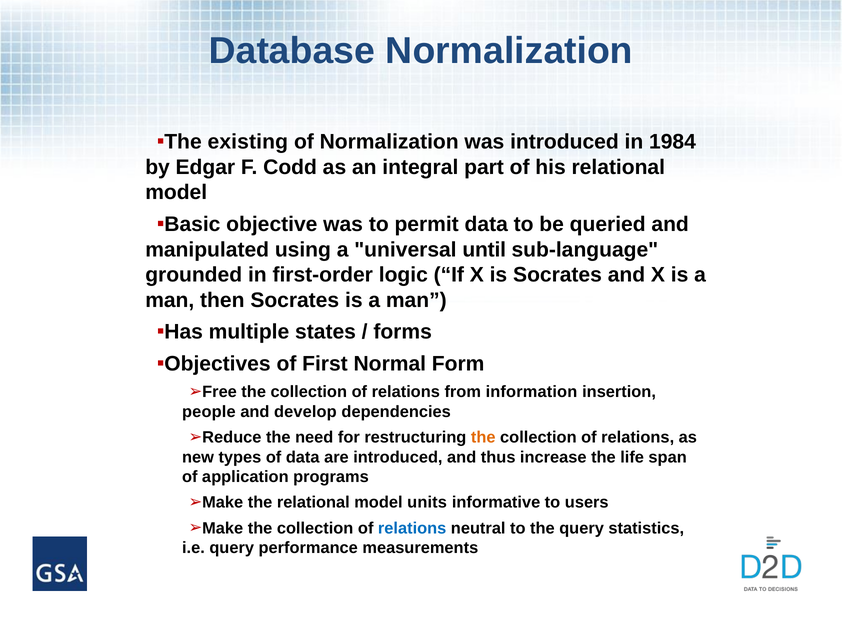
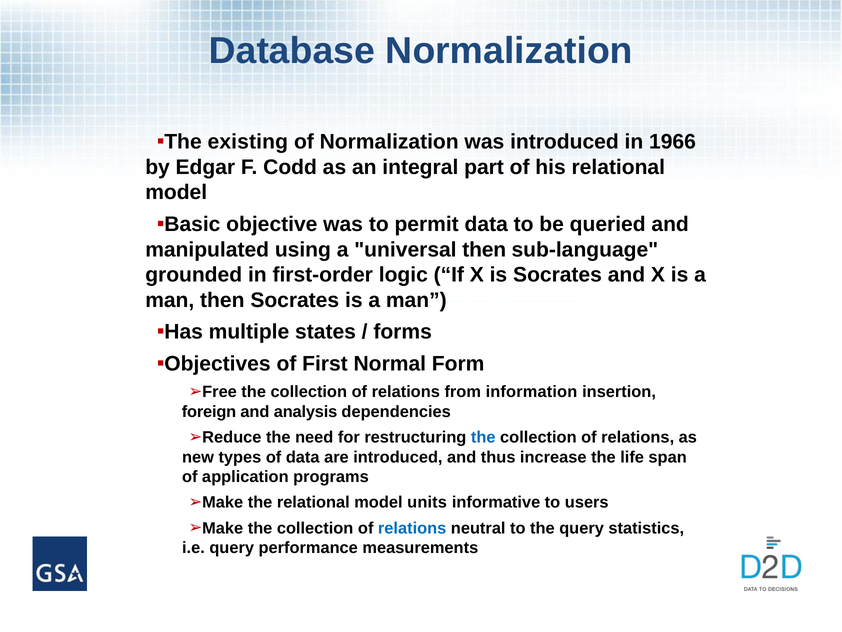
1984: 1984 -> 1966
universal until: until -> then
people: people -> foreign
develop: develop -> analysis
the at (483, 437) colour: orange -> blue
